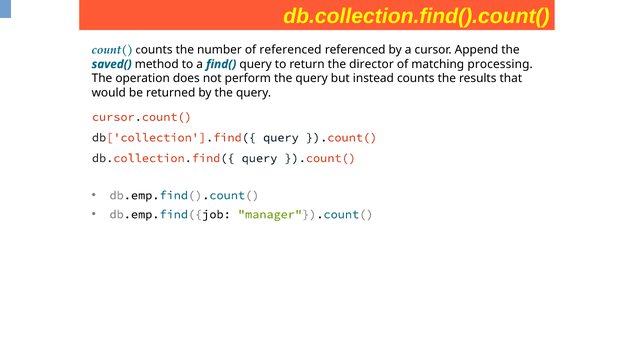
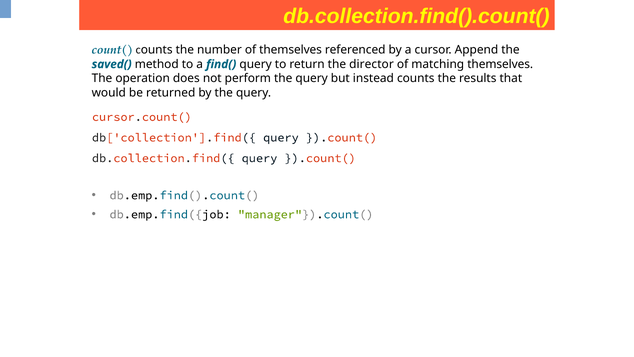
of referenced: referenced -> themselves
matching processing: processing -> themselves
